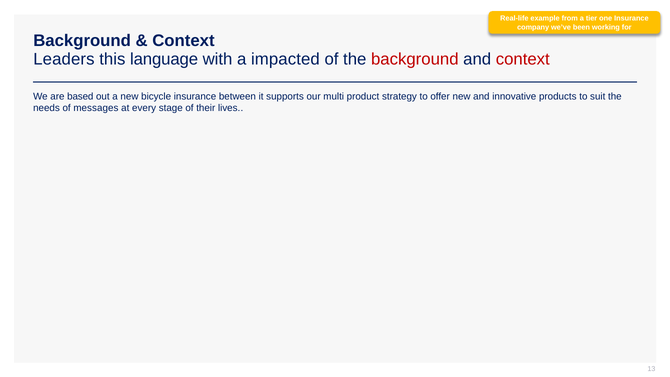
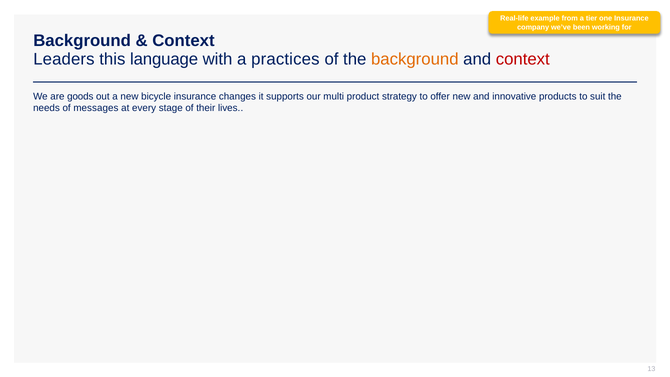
impacted: impacted -> practices
background at (415, 59) colour: red -> orange
based: based -> goods
between: between -> changes
